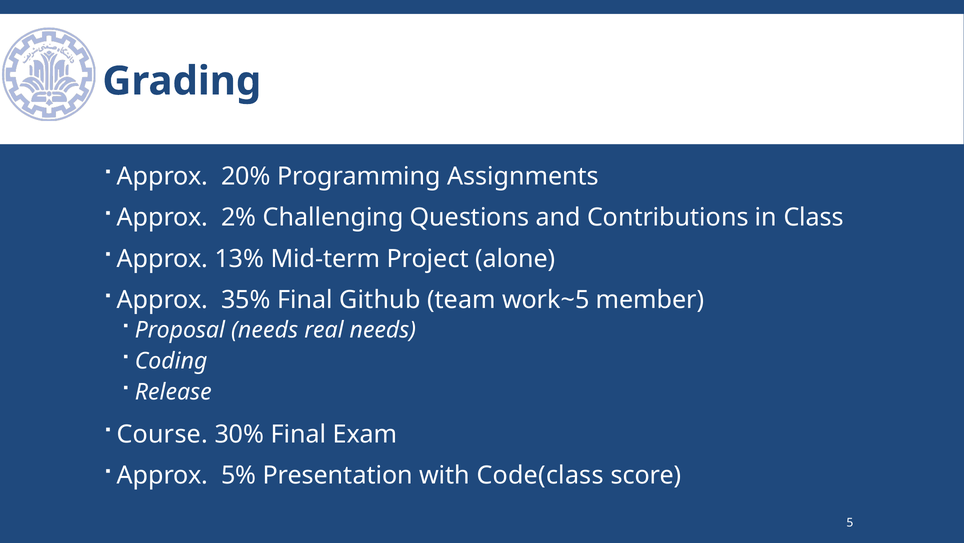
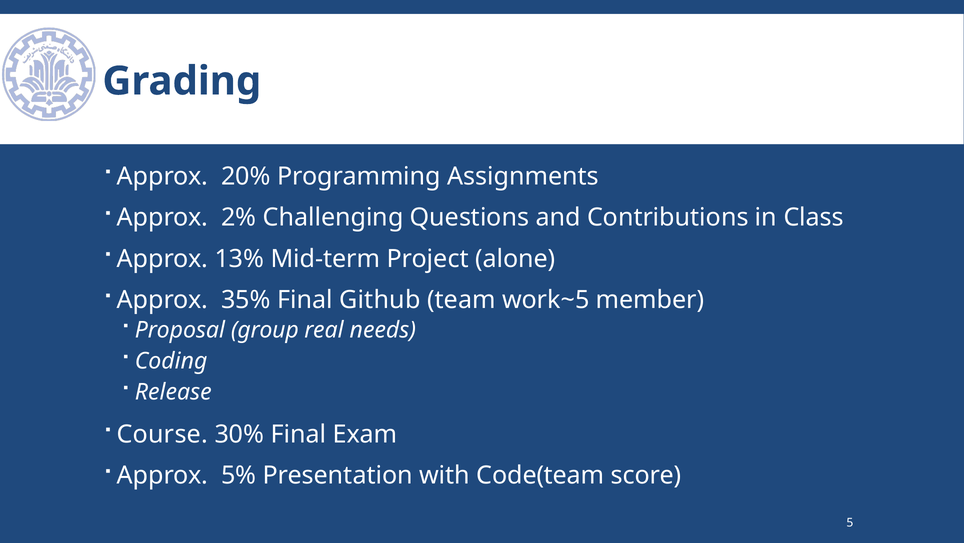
Proposal needs: needs -> group
Code(class: Code(class -> Code(team
